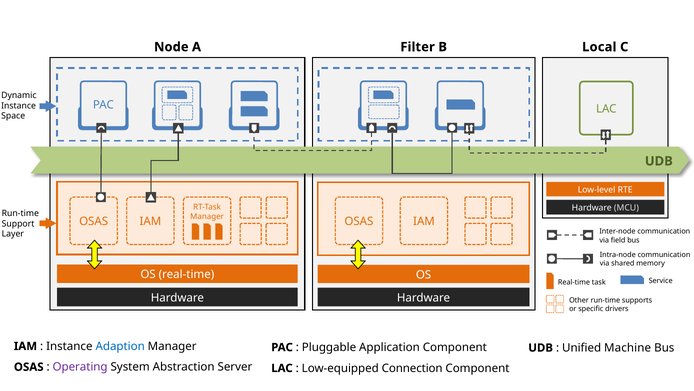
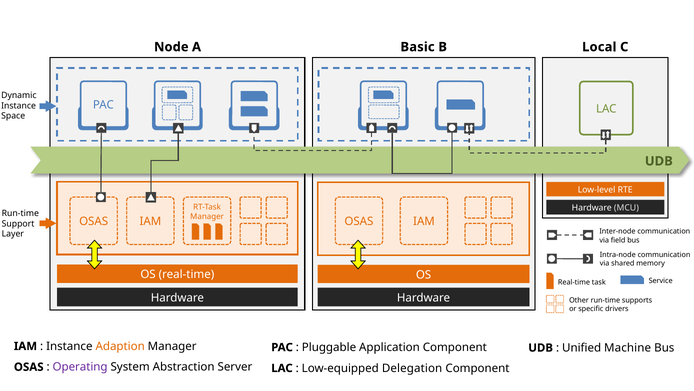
Filter: Filter -> Basic
Adaption colour: blue -> orange
Connection: Connection -> Delegation
